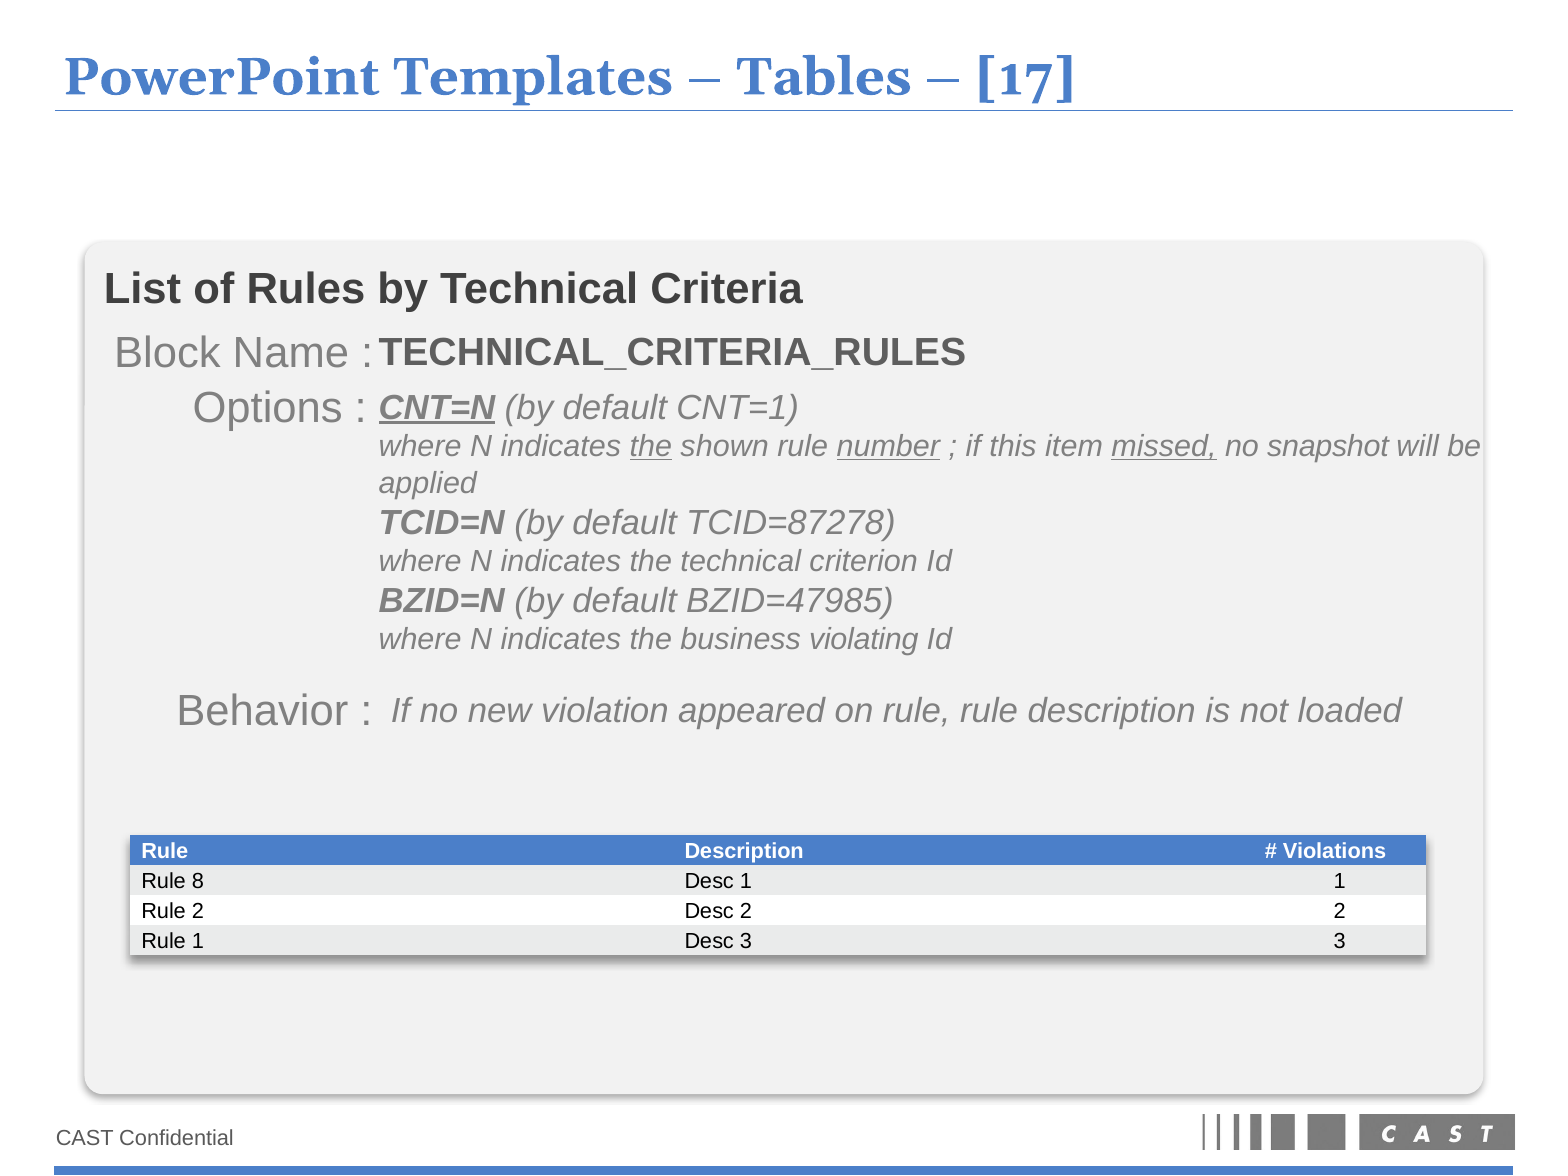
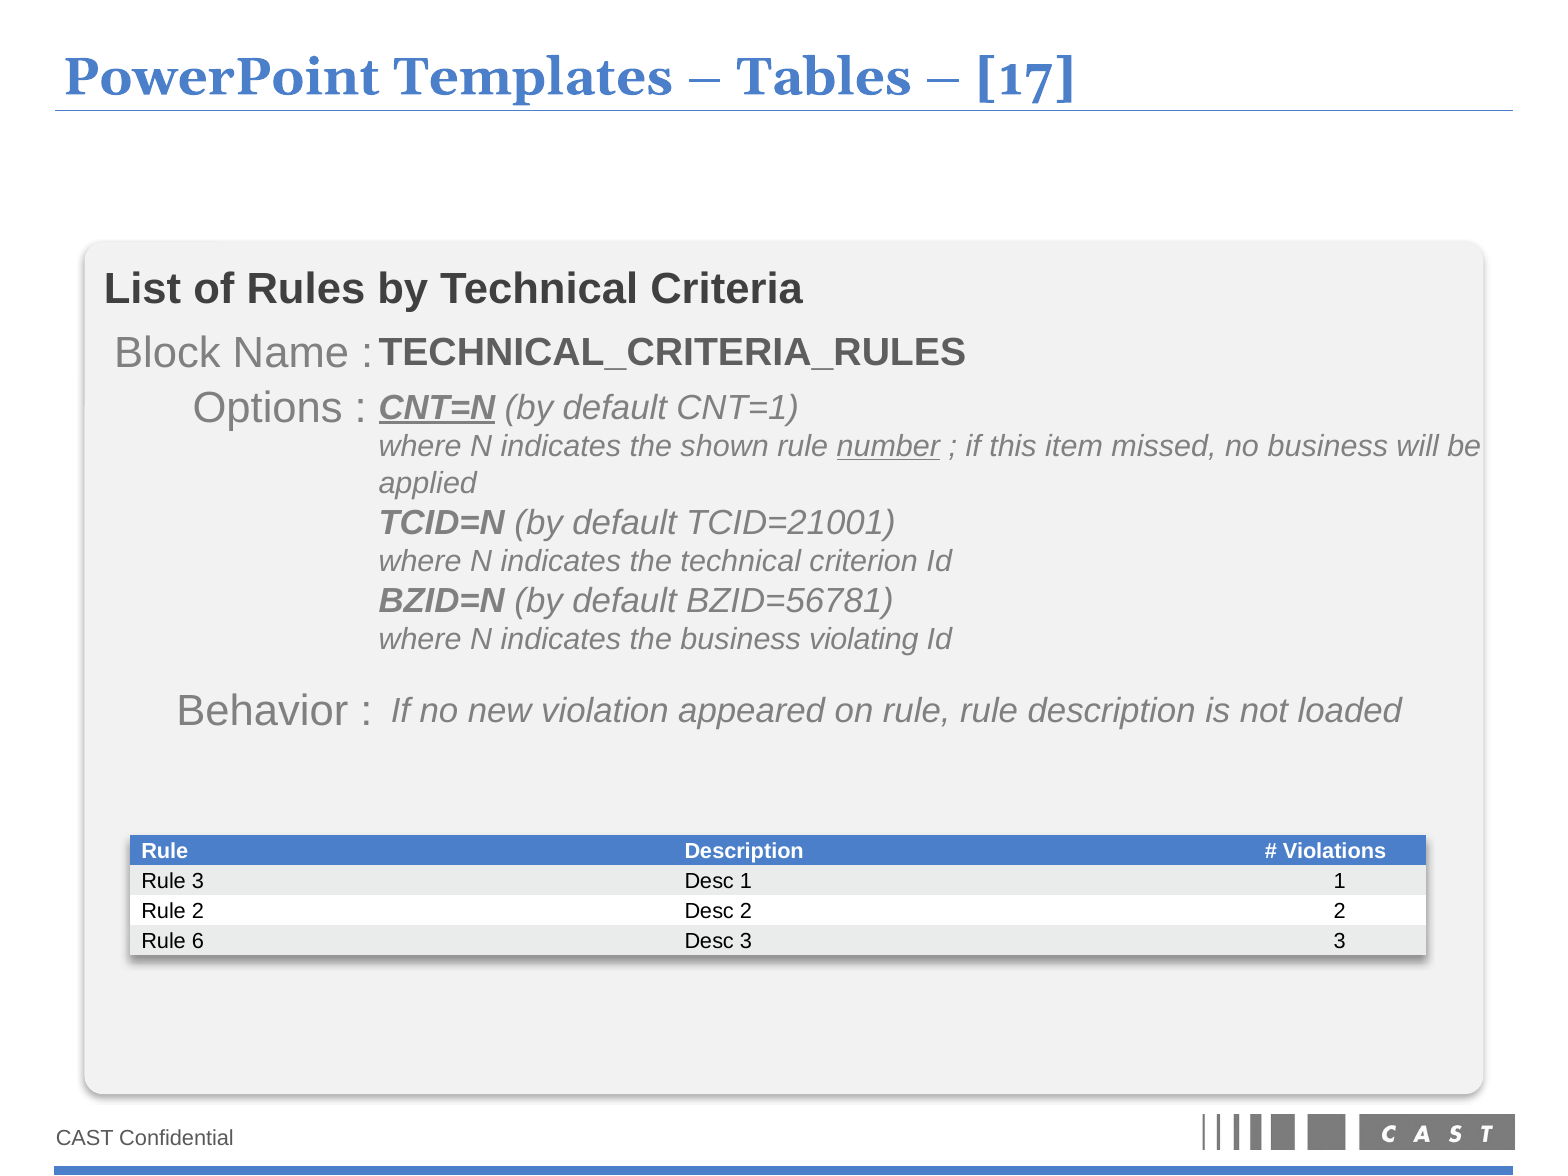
the at (651, 446) underline: present -> none
missed underline: present -> none
no snapshot: snapshot -> business
TCID=87278: TCID=87278 -> TCID=21001
BZID=47985: BZID=47985 -> BZID=56781
Rule 8: 8 -> 3
Rule 1: 1 -> 6
